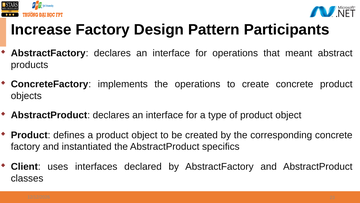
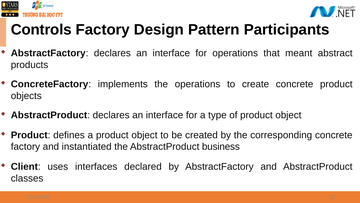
Increase: Increase -> Controls
specifics: specifics -> business
